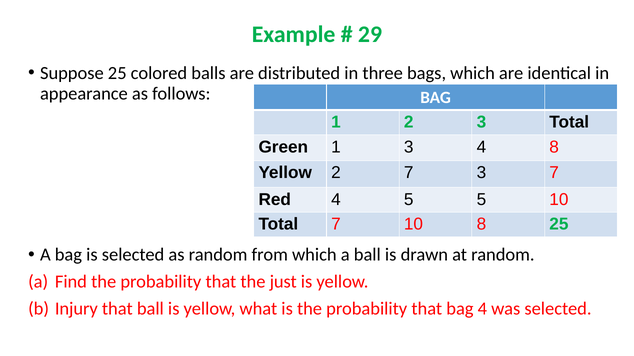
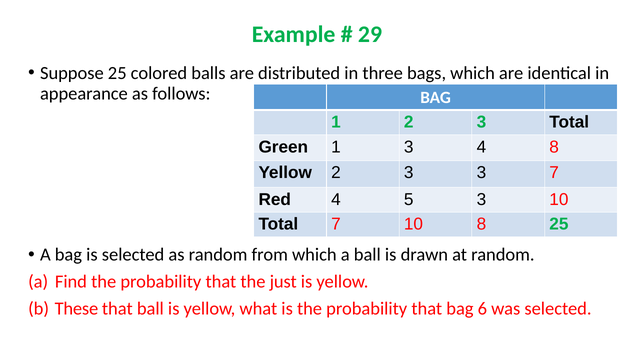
Yellow 2 7: 7 -> 3
5 5: 5 -> 3
Injury: Injury -> These
bag 4: 4 -> 6
